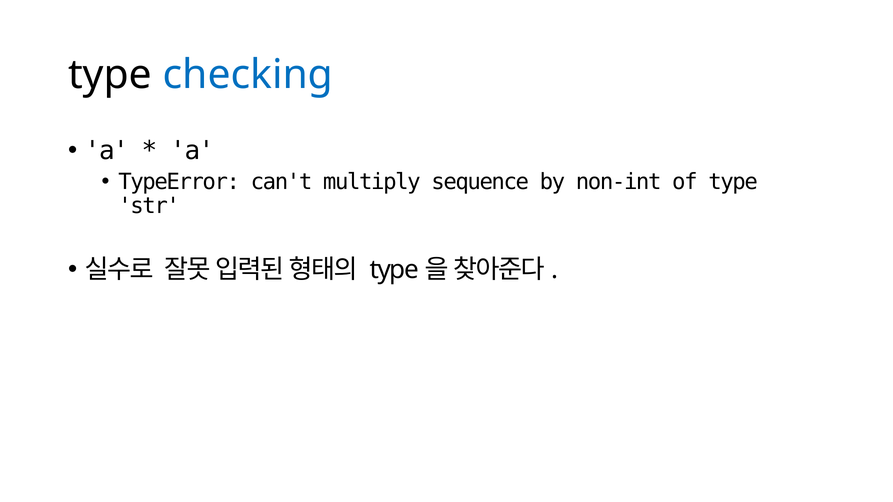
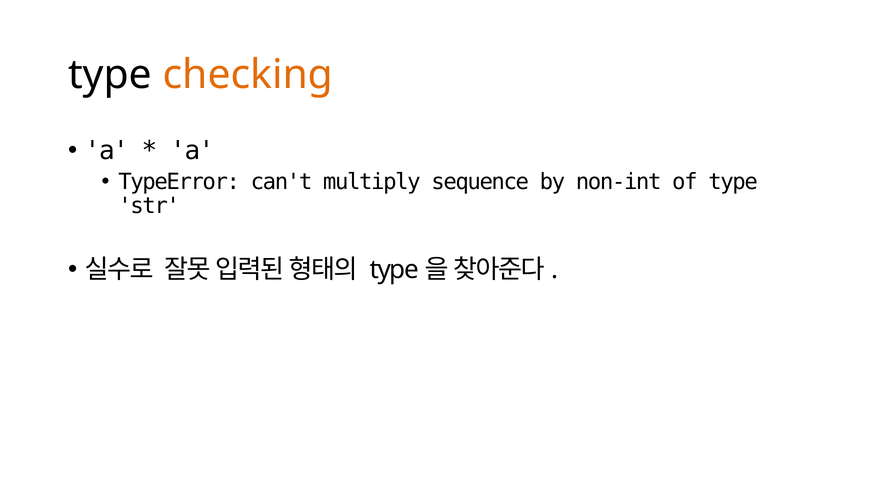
checking colour: blue -> orange
